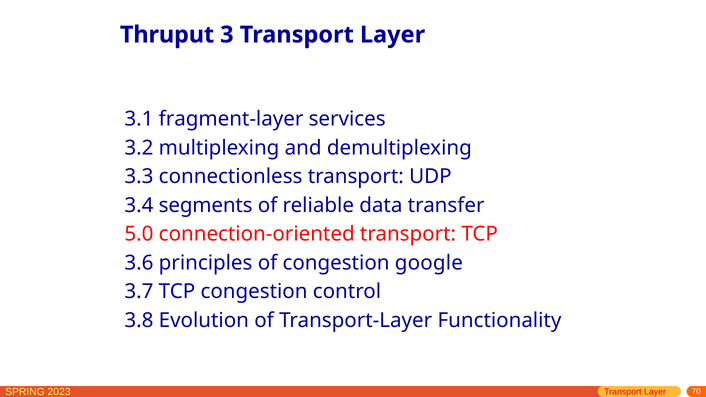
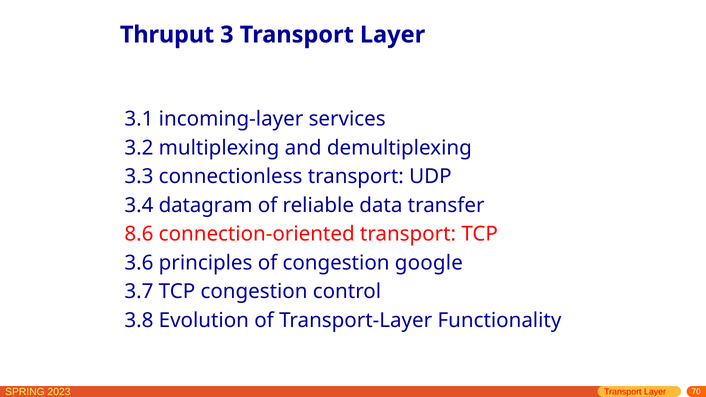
fragment-layer: fragment-layer -> incoming-layer
segments: segments -> datagram
5.0: 5.0 -> 8.6
